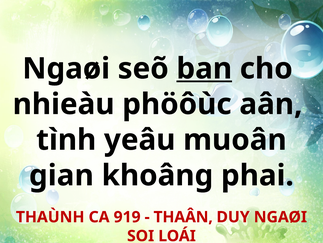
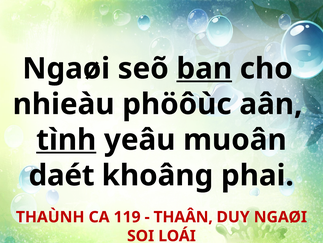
tình underline: none -> present
gian: gian -> daét
919: 919 -> 119
